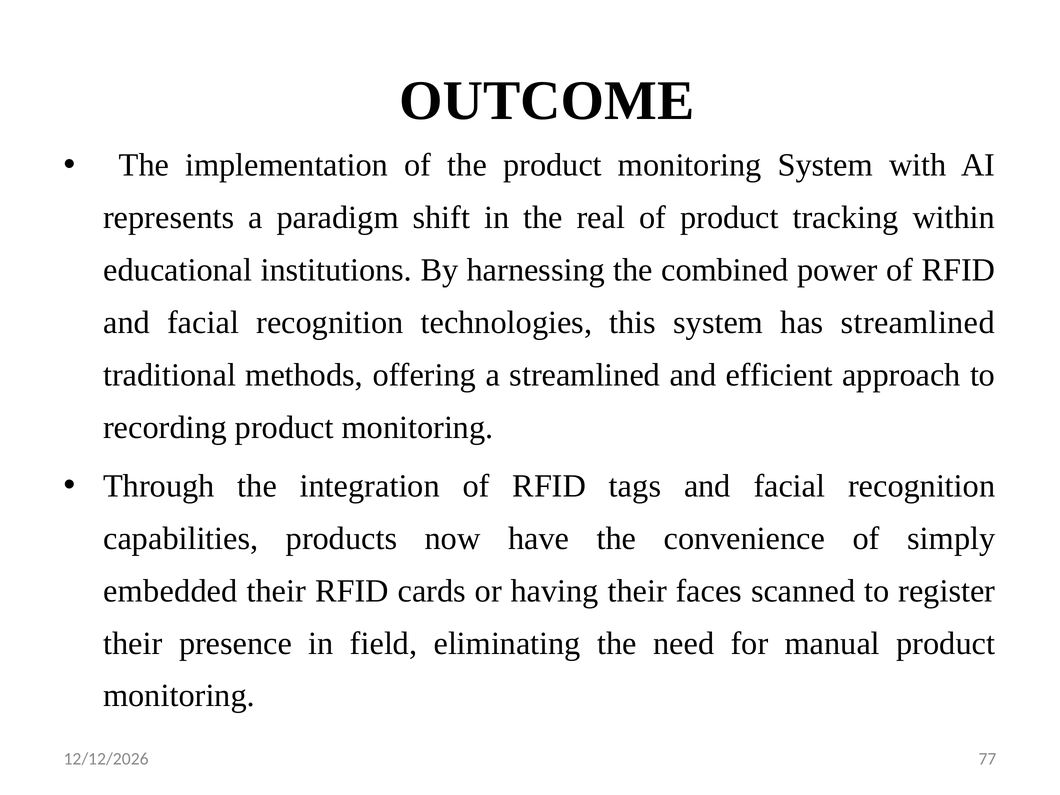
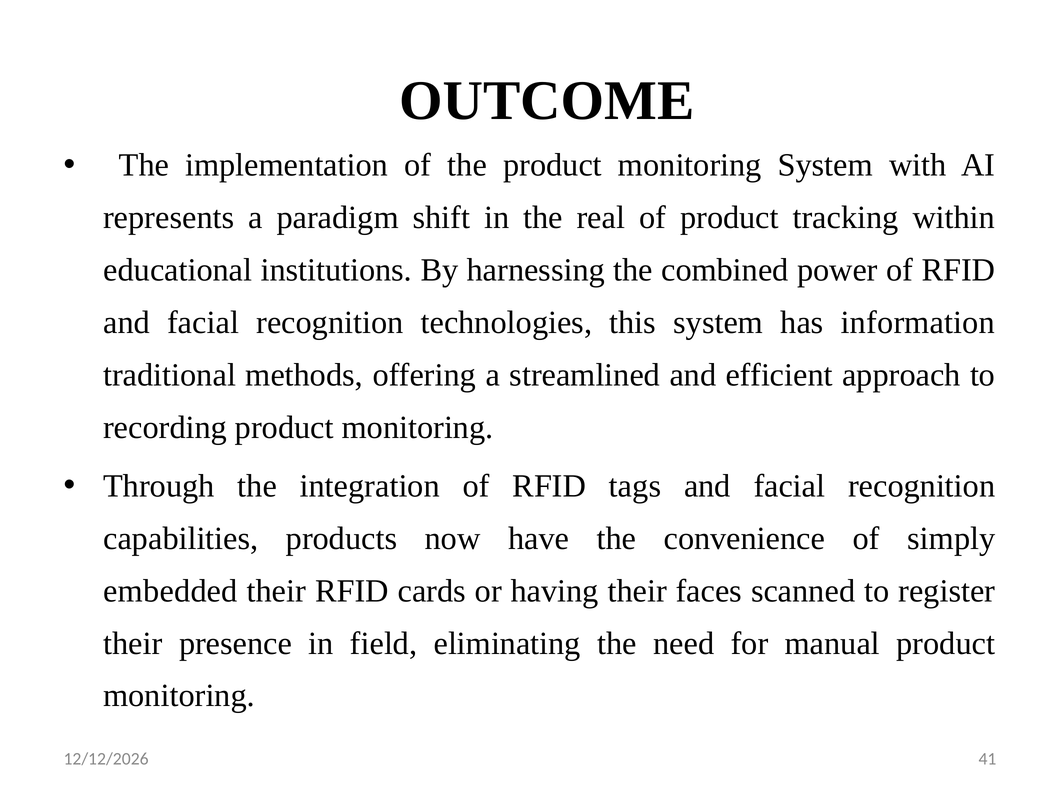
has streamlined: streamlined -> information
77: 77 -> 41
